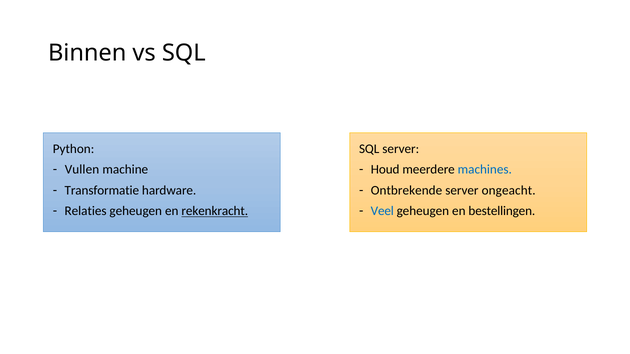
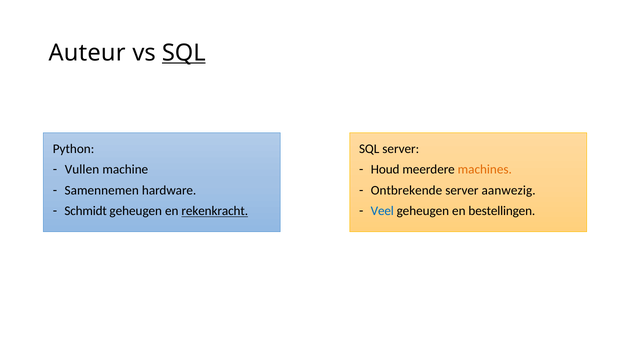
Binnen: Binnen -> Auteur
SQL at (184, 53) underline: none -> present
machines colour: blue -> orange
Transformatie: Transformatie -> Samennemen
ongeacht: ongeacht -> aanwezig
Relaties: Relaties -> Schmidt
